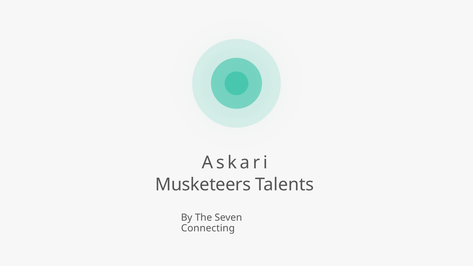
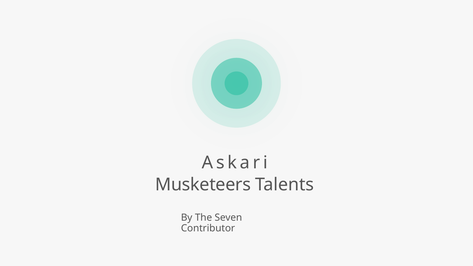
Connecting: Connecting -> Contributor
